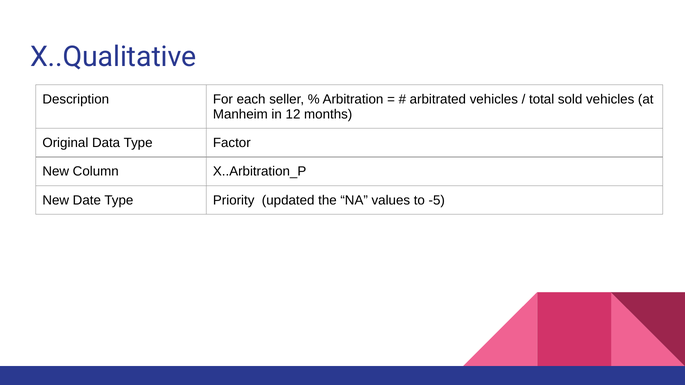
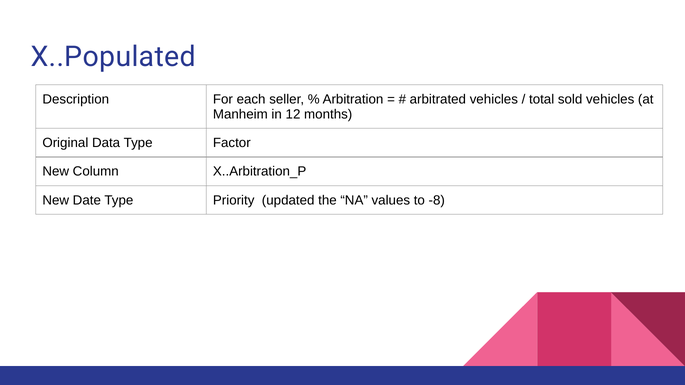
X..Qualitative: X..Qualitative -> X..Populated
-5: -5 -> -8
